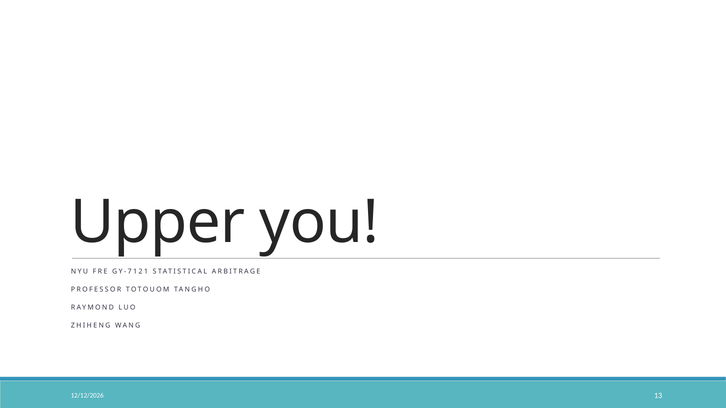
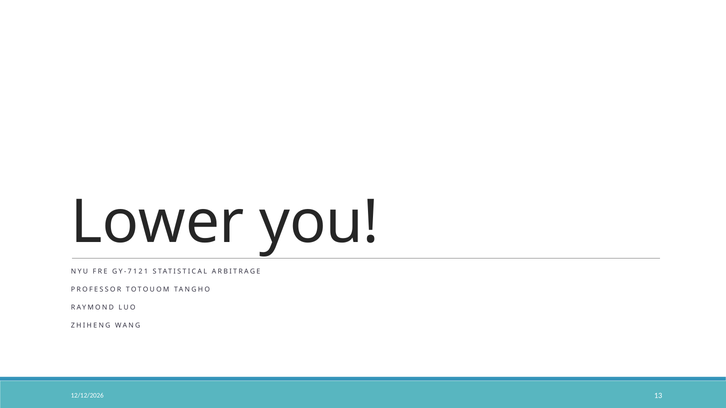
Upper: Upper -> Lower
